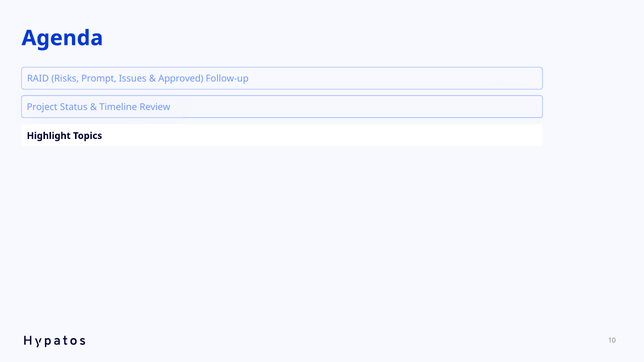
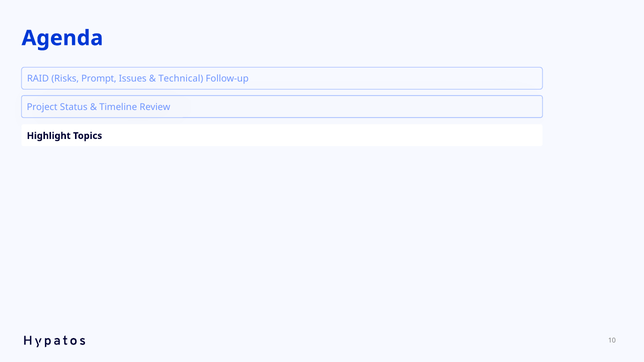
Approved: Approved -> Technical
